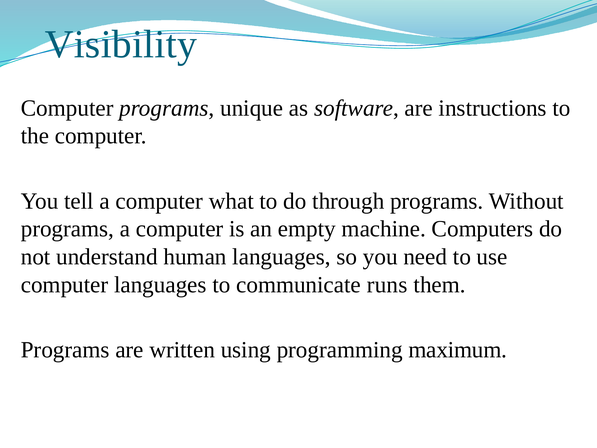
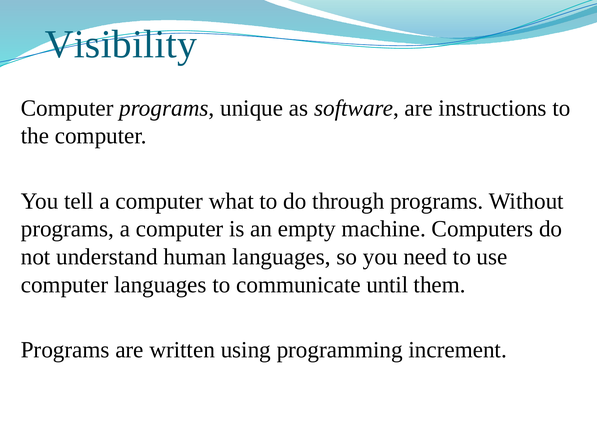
runs: runs -> until
maximum: maximum -> increment
